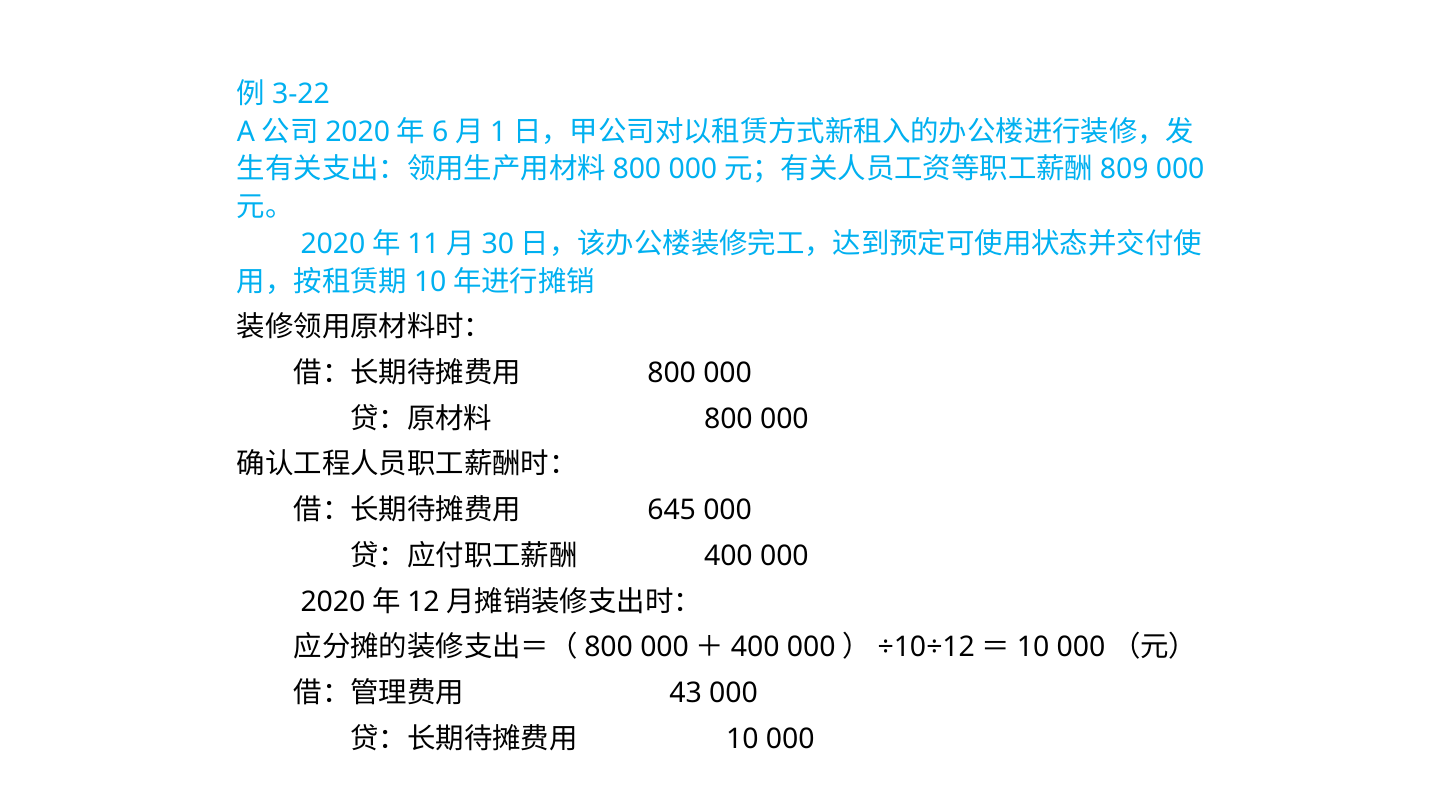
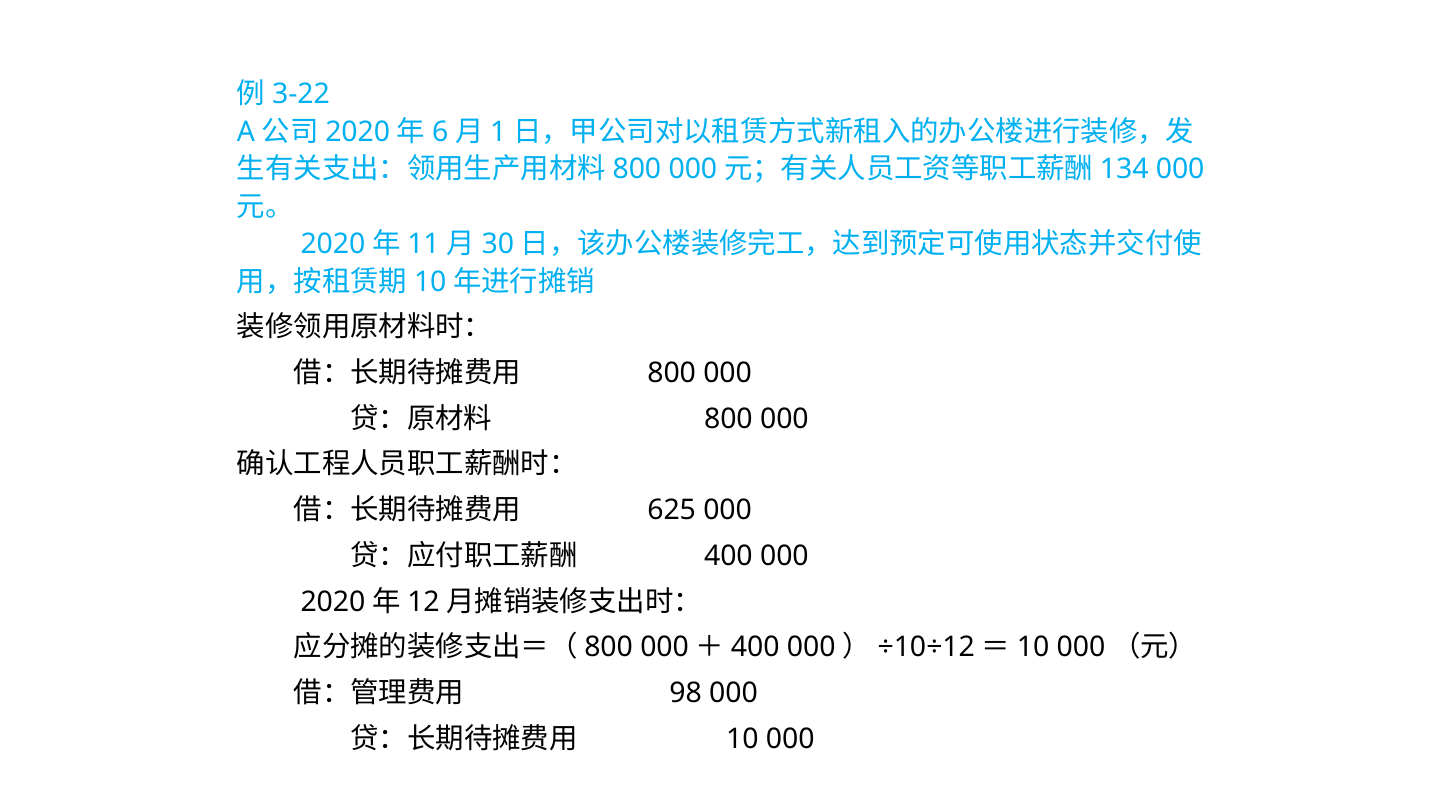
809: 809 -> 134
645: 645 -> 625
43: 43 -> 98
